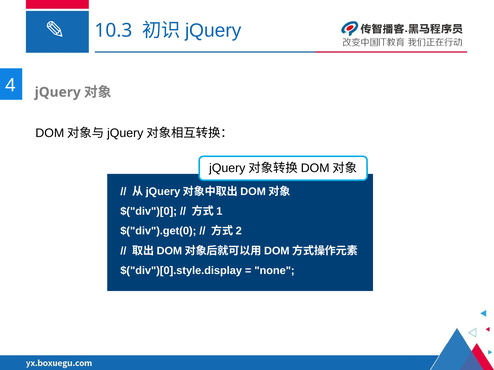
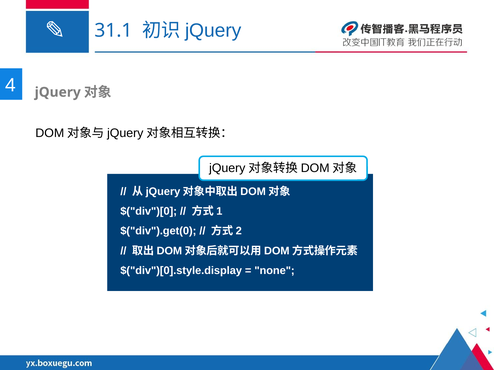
10.3: 10.3 -> 31.1
